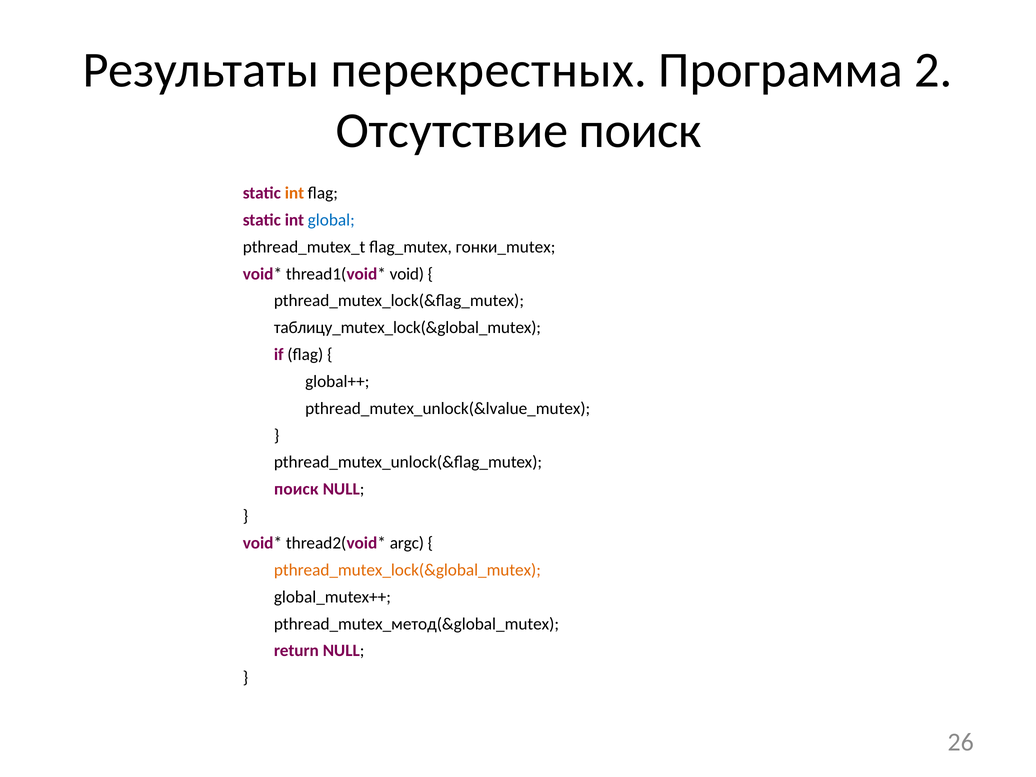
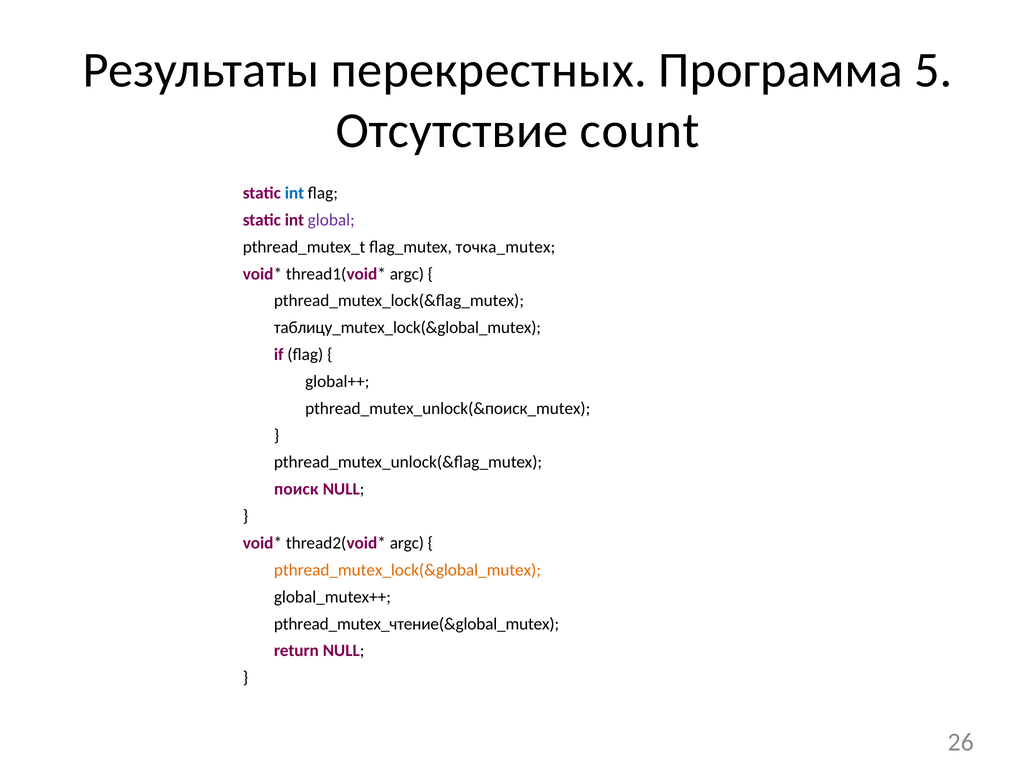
2: 2 -> 5
Отсутствие поиск: поиск -> count
int at (294, 193) colour: orange -> blue
global colour: blue -> purple
гонки_mutex: гонки_mutex -> точка_mutex
void at (407, 274): void -> argc
pthread_mutex_unlock(&lvalue_mutex: pthread_mutex_unlock(&lvalue_mutex -> pthread_mutex_unlock(&поиск_mutex
pthread_mutex_метод(&global_mutex: pthread_mutex_метод(&global_mutex -> pthread_mutex_чтение(&global_mutex
